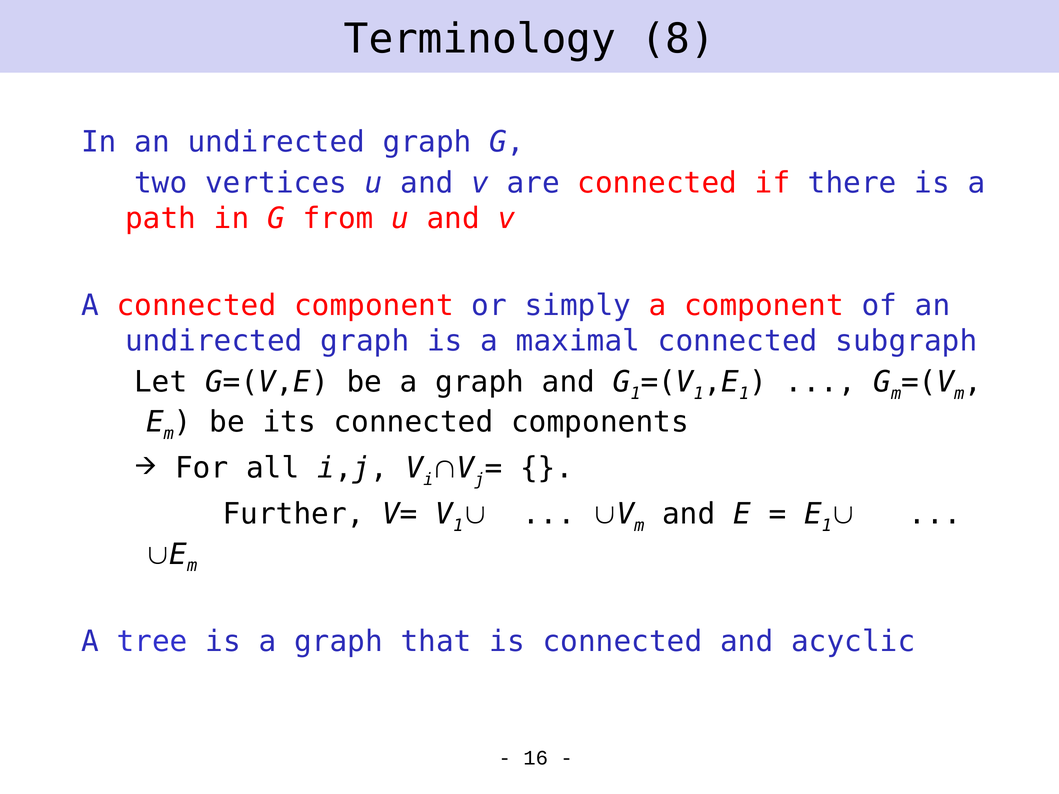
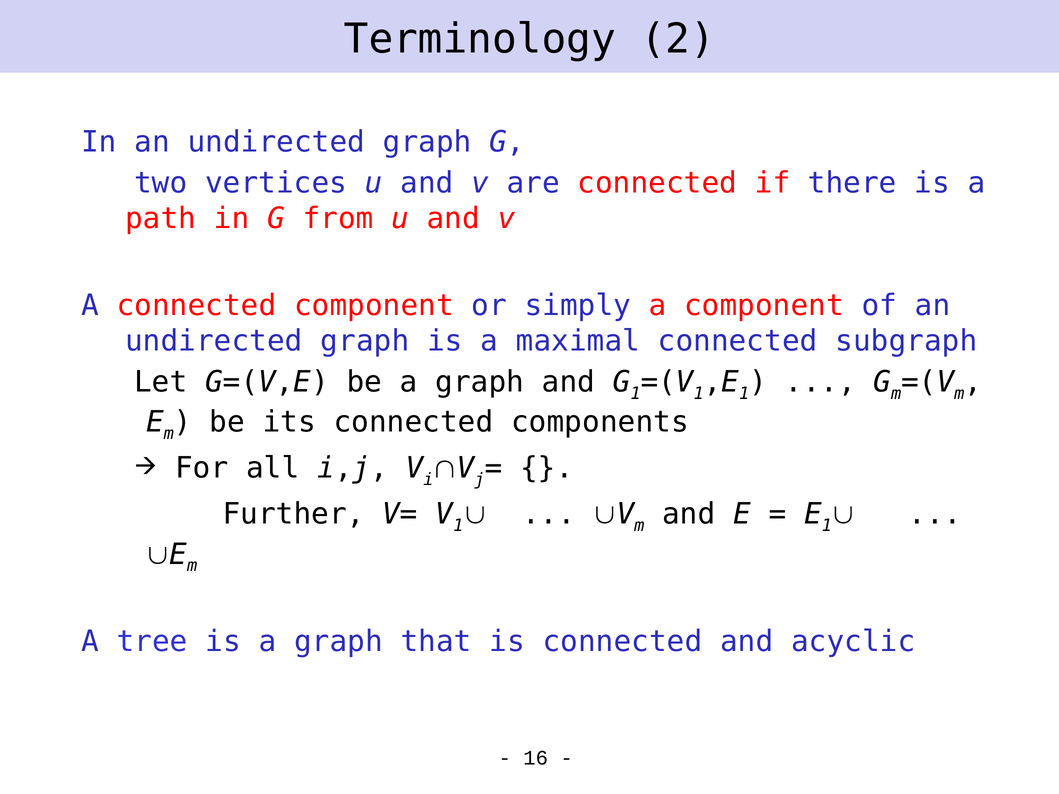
8: 8 -> 2
